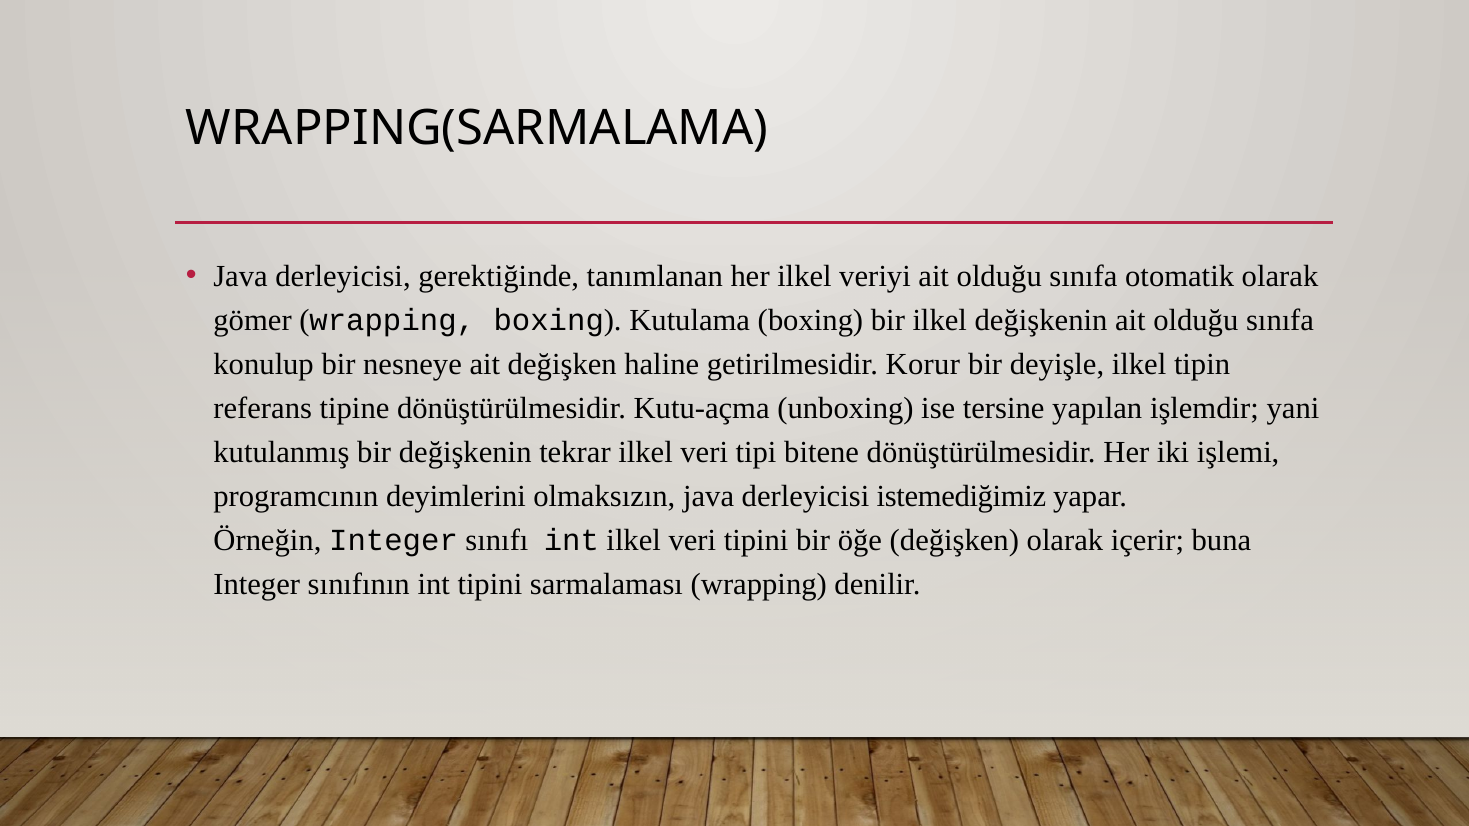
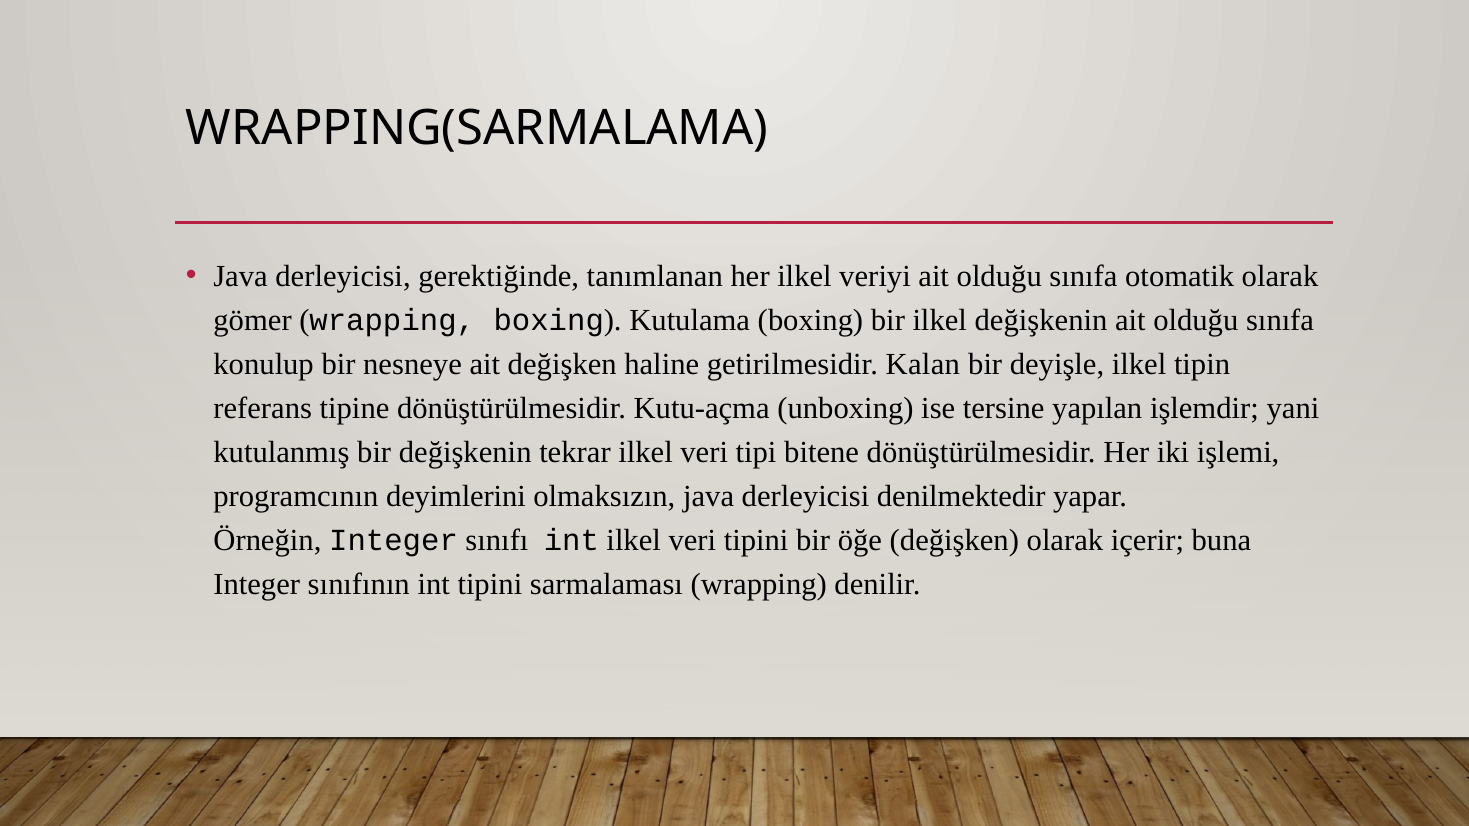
Korur: Korur -> Kalan
istemediğimiz: istemediğimiz -> denilmektedir
